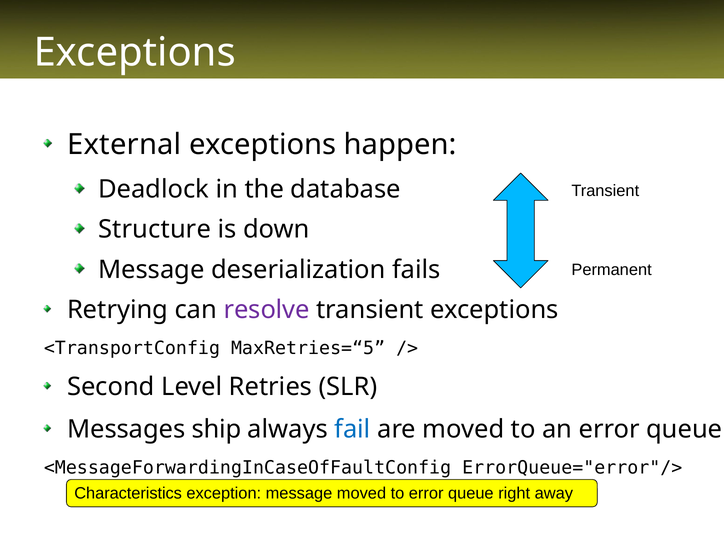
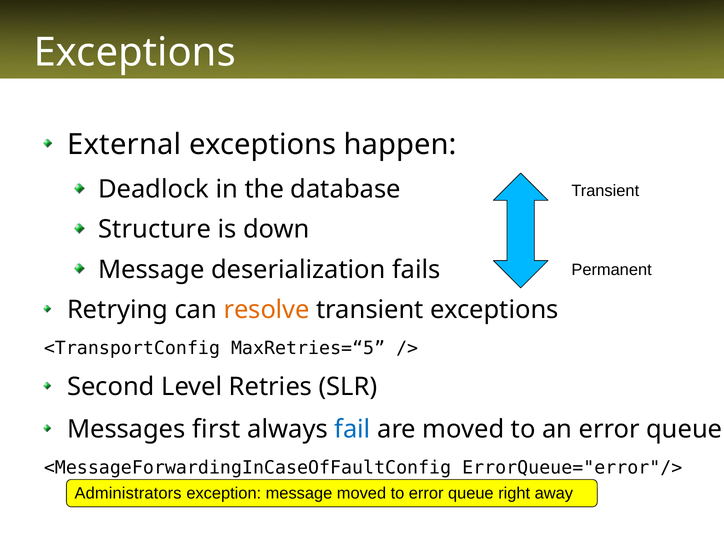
resolve colour: purple -> orange
ship: ship -> first
Characteristics: Characteristics -> Administrators
